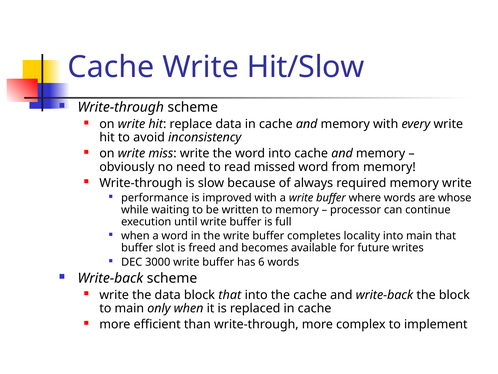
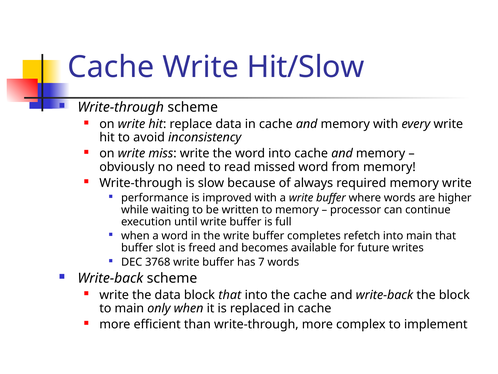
whose: whose -> higher
locality: locality -> refetch
3000: 3000 -> 3768
6: 6 -> 7
